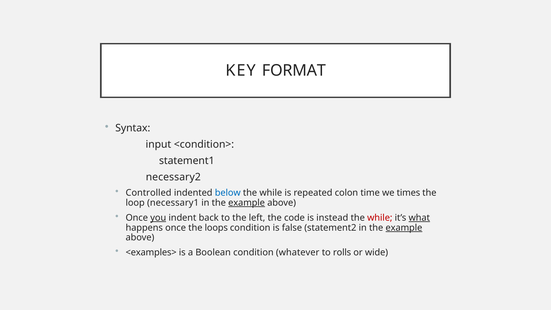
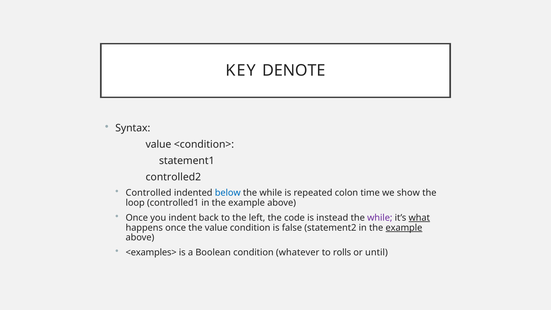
FORMAT: FORMAT -> DENOTE
input at (158, 145): input -> value
necessary2: necessary2 -> controlled2
times: times -> show
necessary1: necessary1 -> controlled1
example at (247, 203) underline: present -> none
you underline: present -> none
while at (380, 218) colour: red -> purple
the loops: loops -> value
wide: wide -> until
